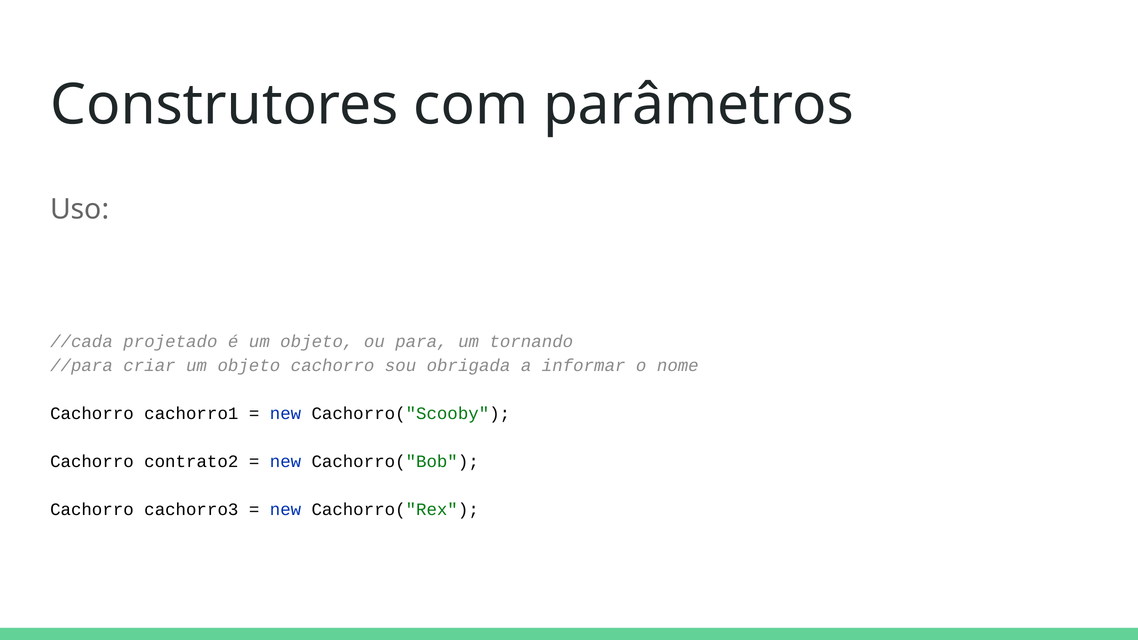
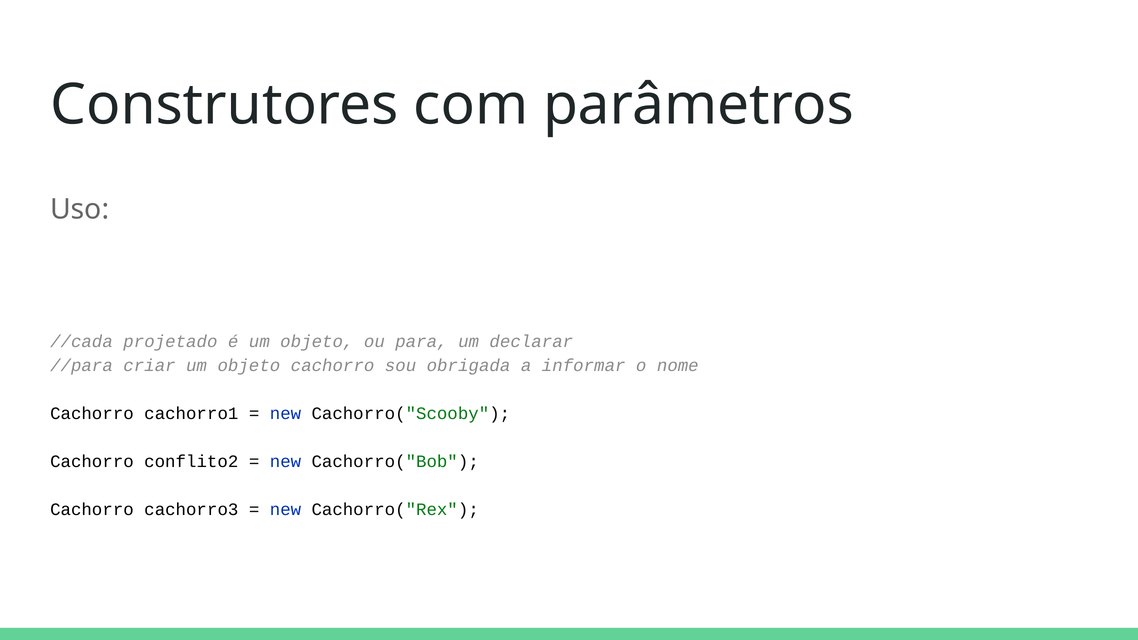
tornando: tornando -> declarar
contrato2: contrato2 -> conflito2
